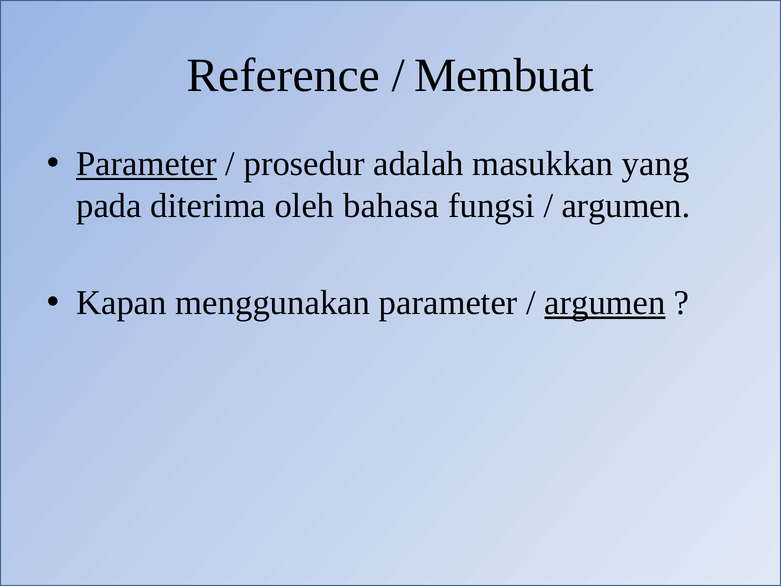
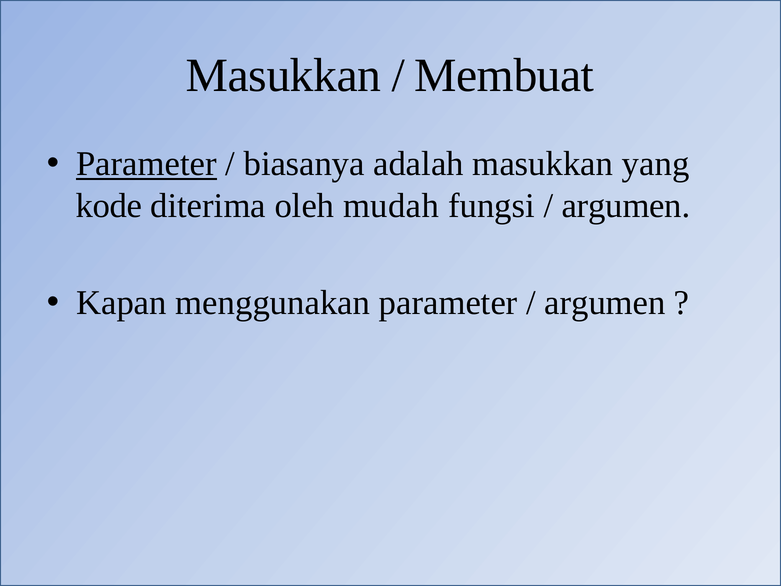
Reference at (283, 76): Reference -> Masukkan
prosedur: prosedur -> biasanya
pada: pada -> kode
bahasa: bahasa -> mudah
argumen at (605, 303) underline: present -> none
